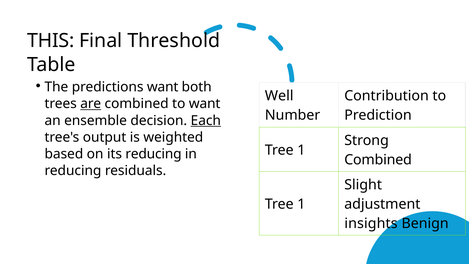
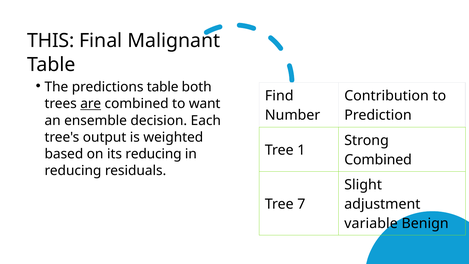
Threshold: Threshold -> Malignant
predictions want: want -> table
Well: Well -> Find
Each underline: present -> none
1 at (301, 204): 1 -> 7
insights: insights -> variable
